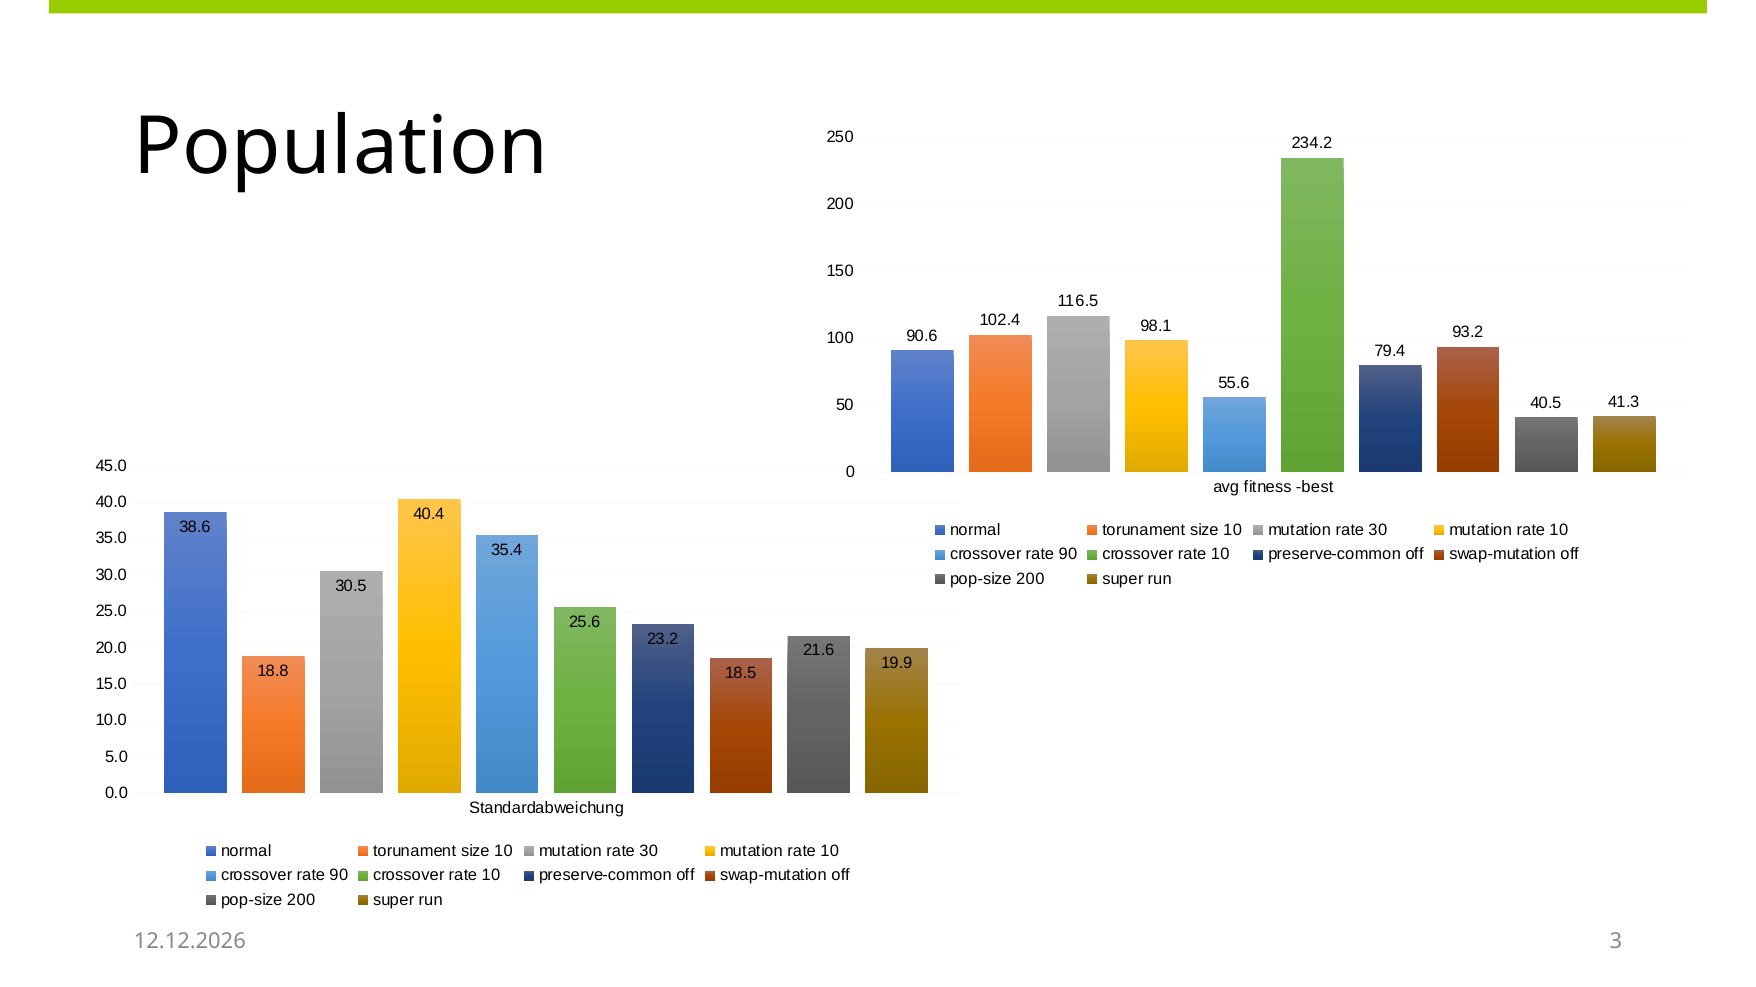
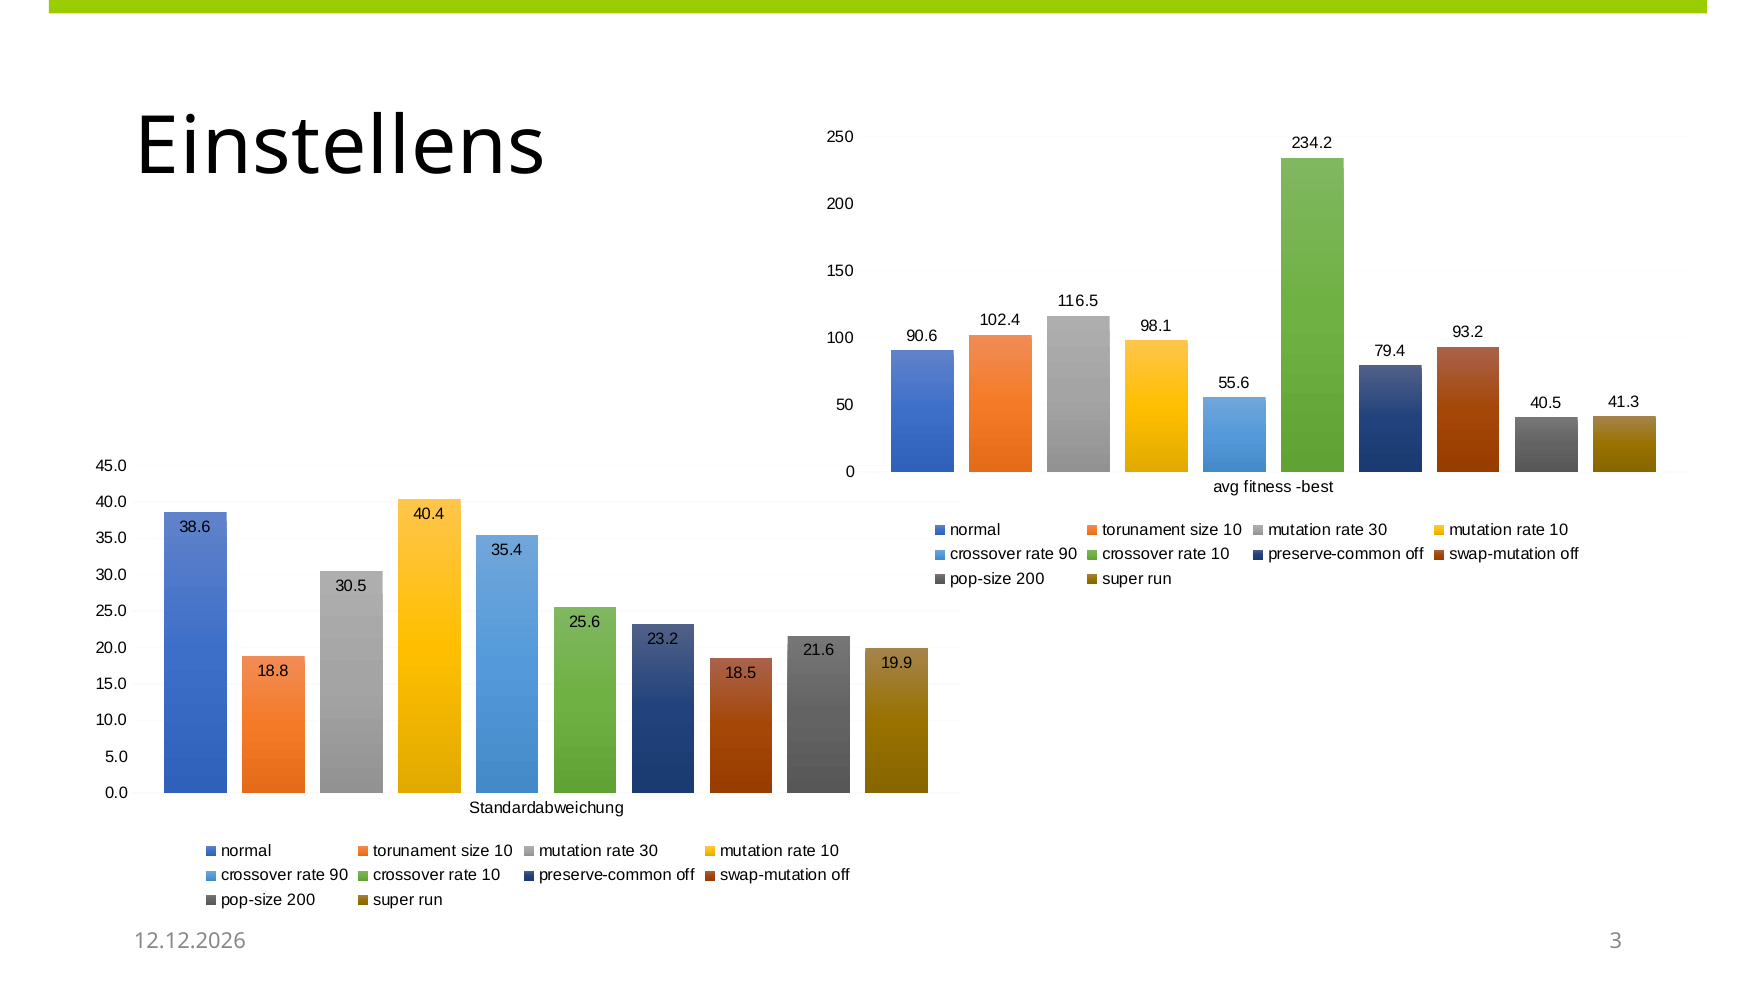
Population: Population -> Einstellens
